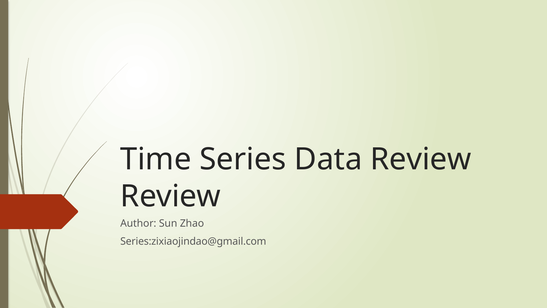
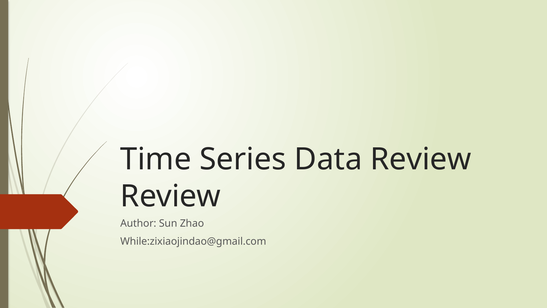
Series:zixiaojindao@gmail.com: Series:zixiaojindao@gmail.com -> While:zixiaojindao@gmail.com
